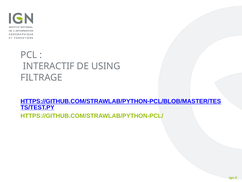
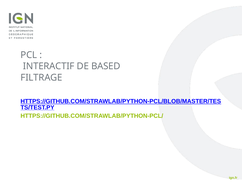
USING: USING -> BASED
